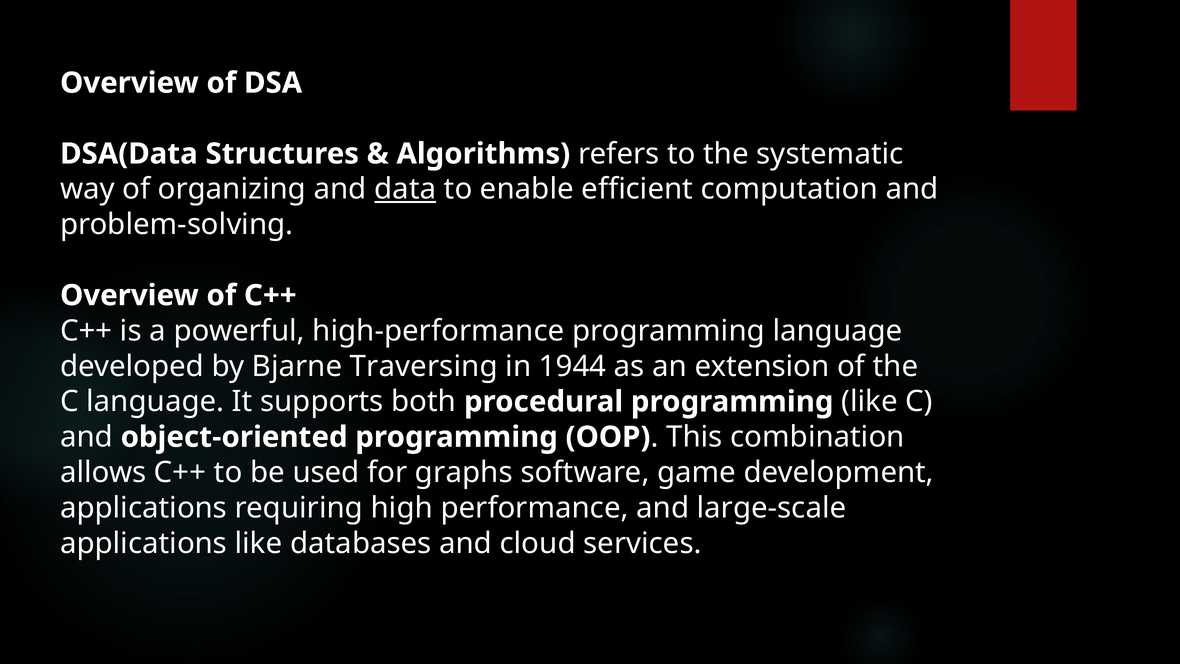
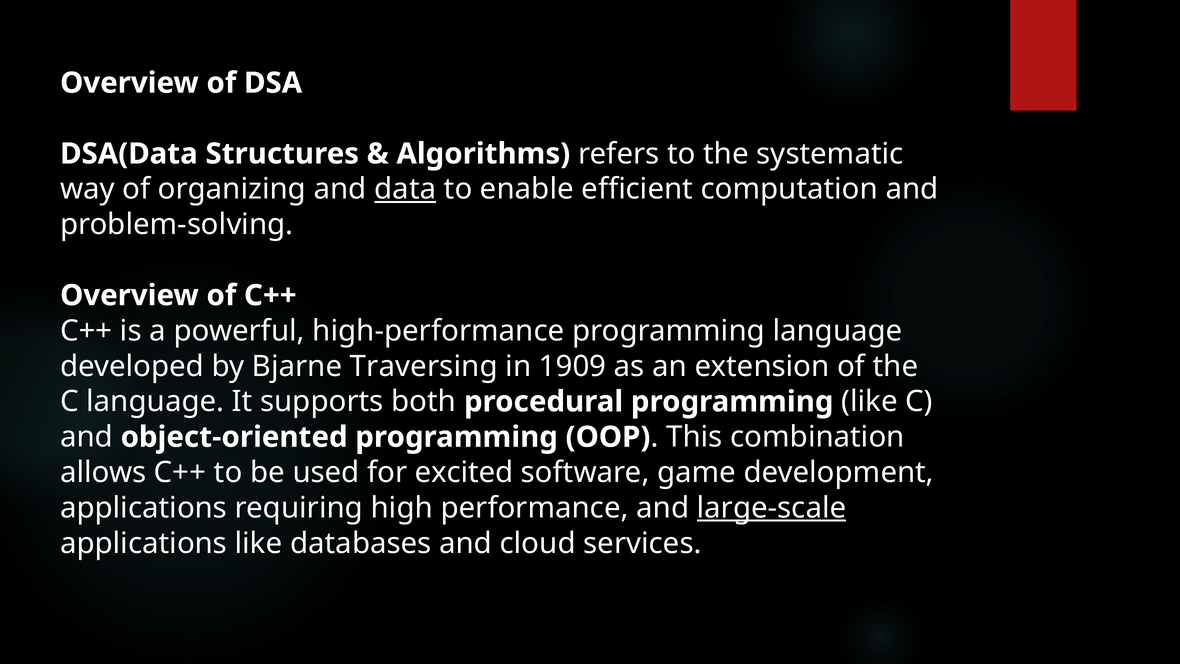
1944: 1944 -> 1909
graphs: graphs -> excited
large-scale underline: none -> present
